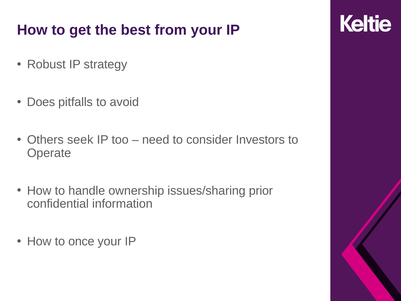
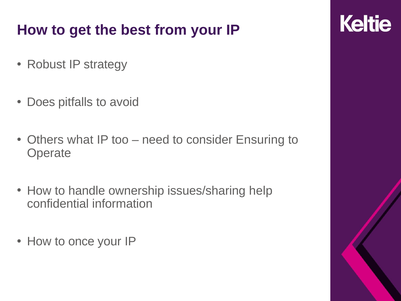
seek: seek -> what
Investors: Investors -> Ensuring
prior: prior -> help
